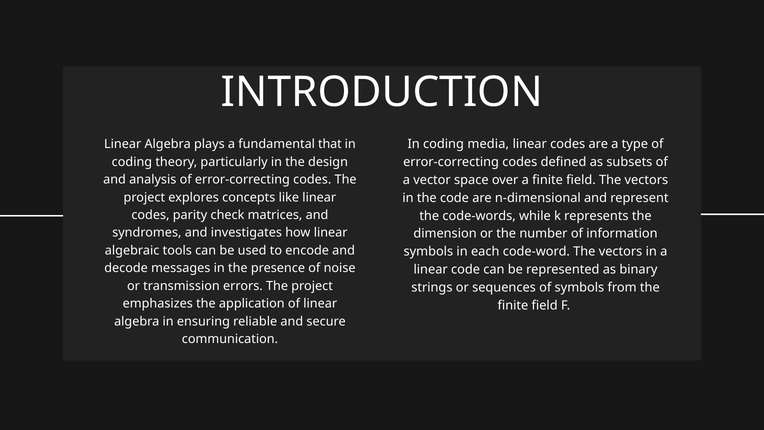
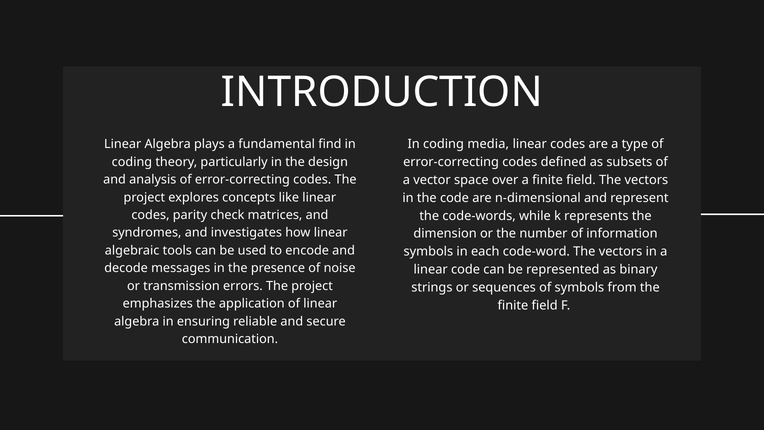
that: that -> find
